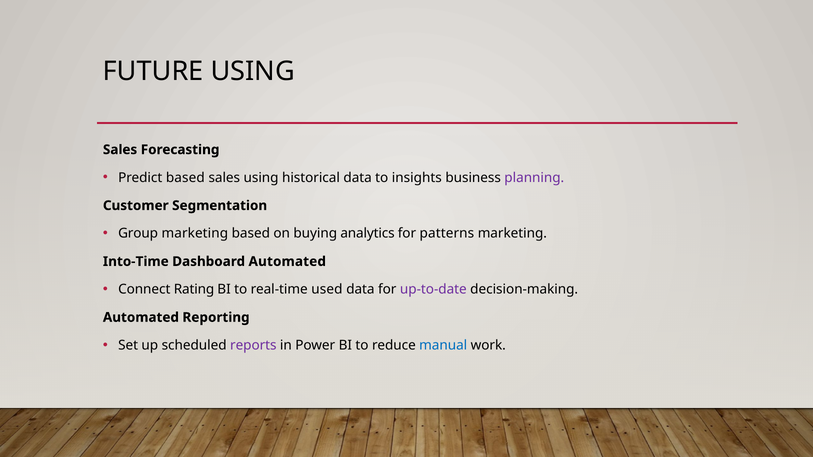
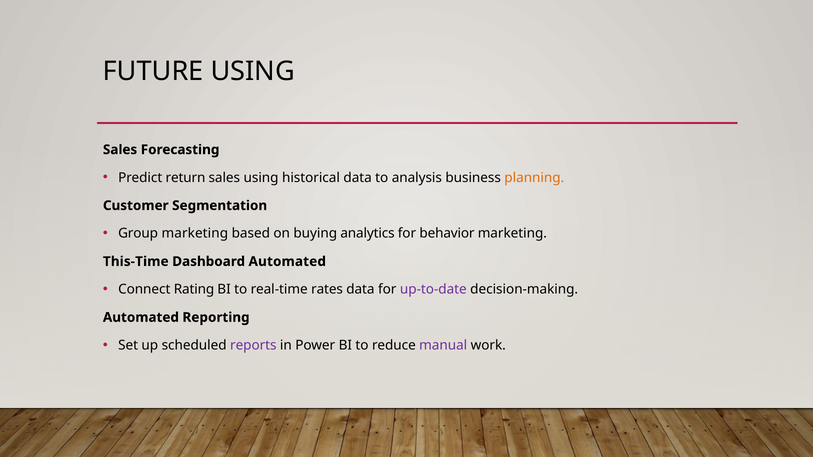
Predict based: based -> return
insights: insights -> analysis
planning colour: purple -> orange
patterns: patterns -> behavior
Into-Time: Into-Time -> This-Time
used: used -> rates
manual colour: blue -> purple
